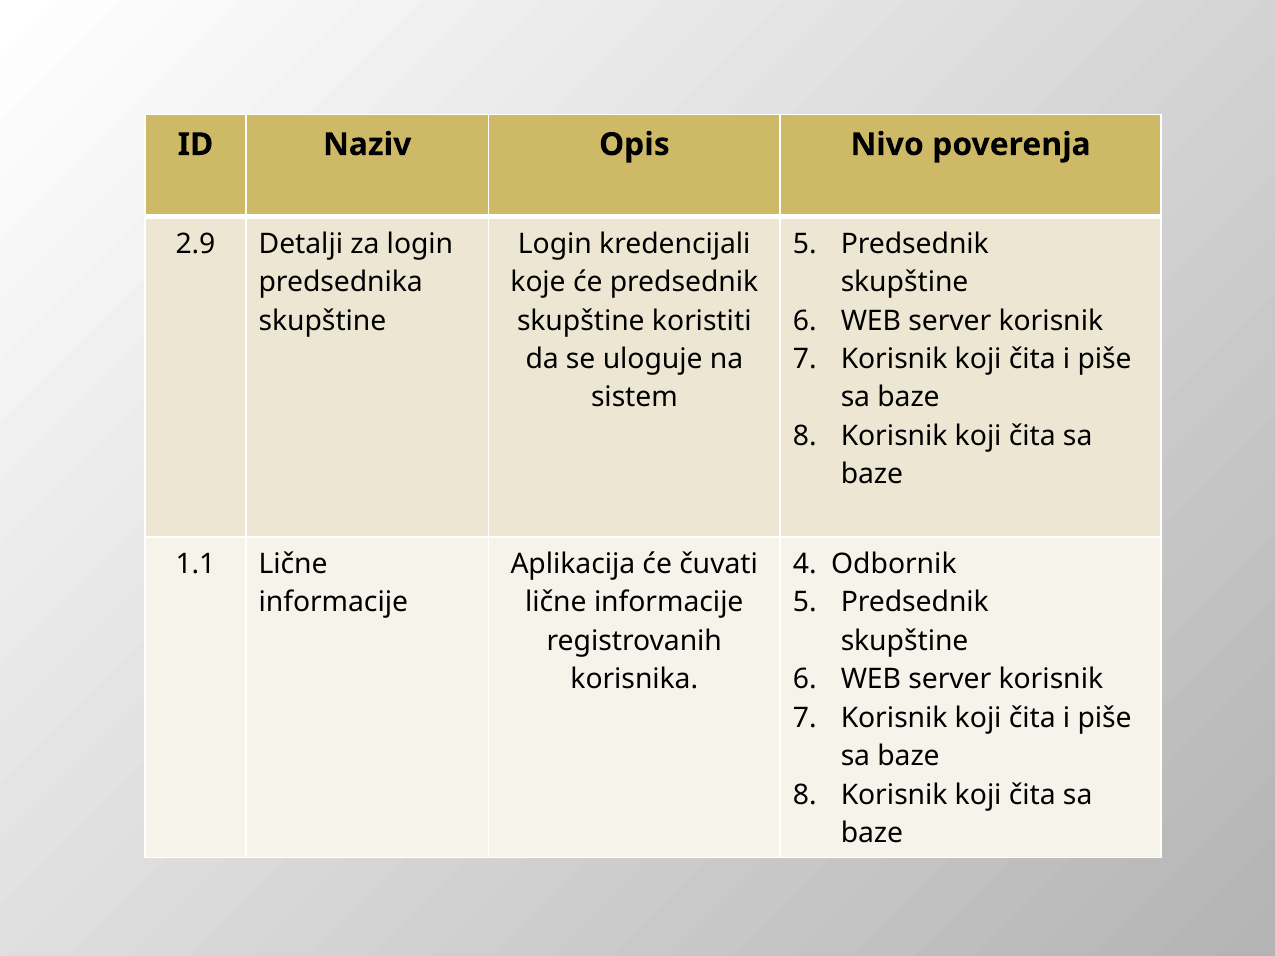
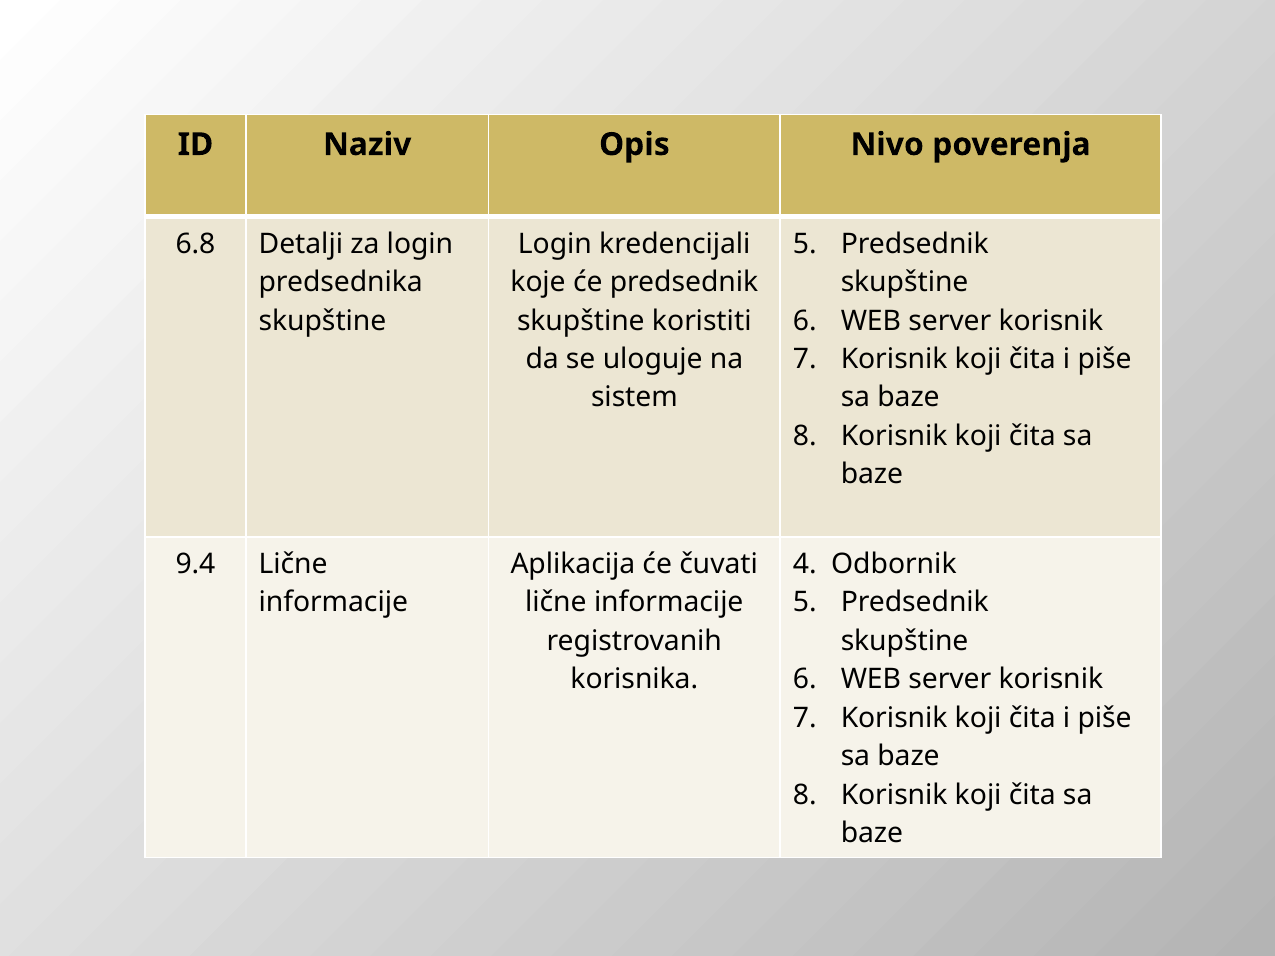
2.9: 2.9 -> 6.8
1.1: 1.1 -> 9.4
